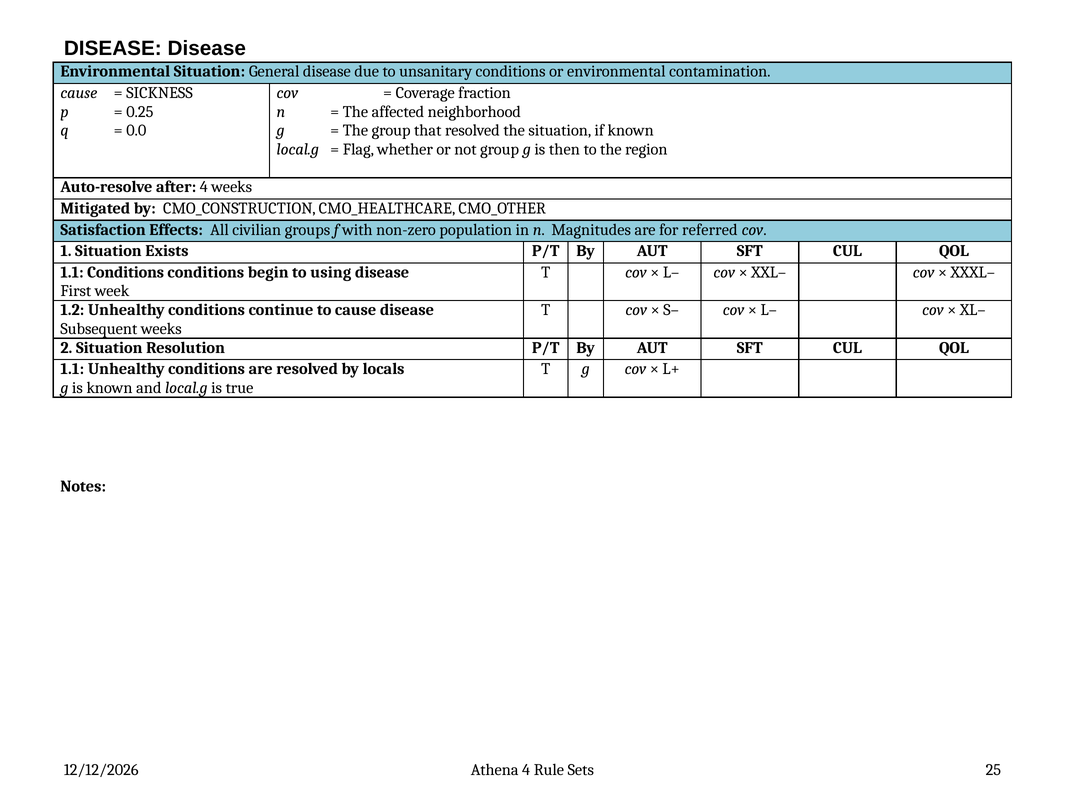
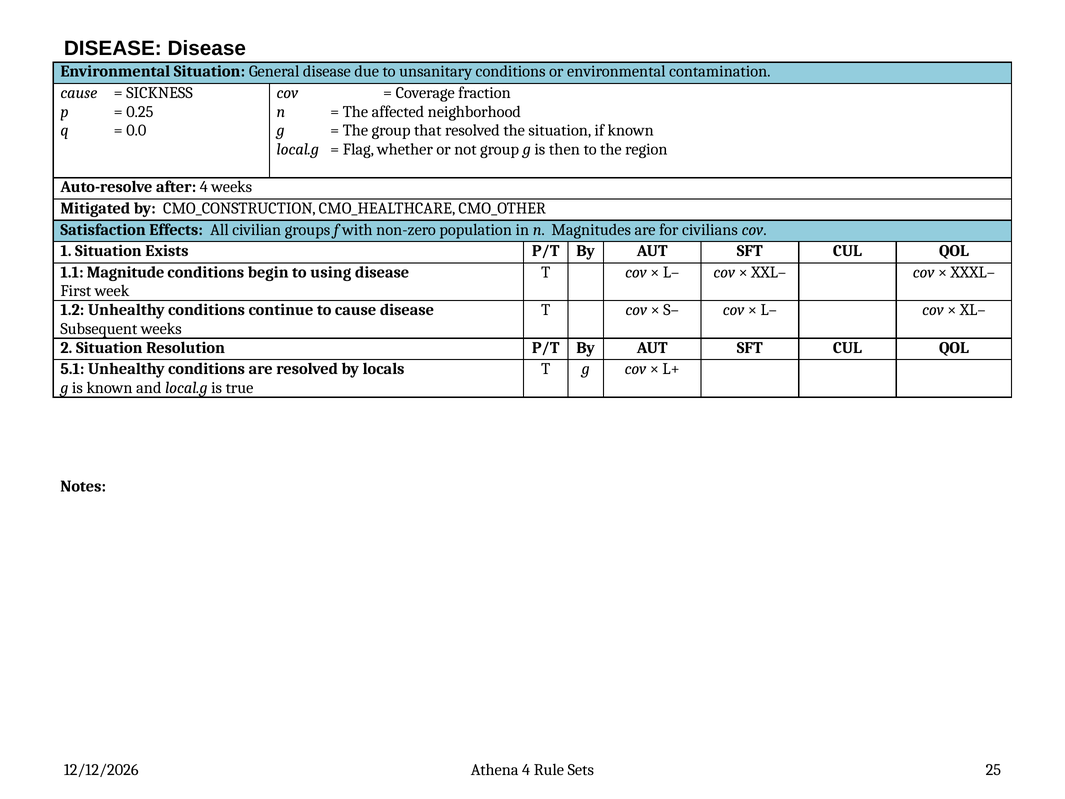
referred: referred -> civilians
1.1 Conditions: Conditions -> Magnitude
1.1 at (72, 369): 1.1 -> 5.1
